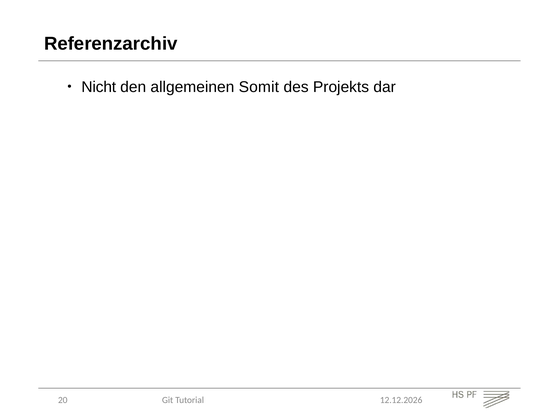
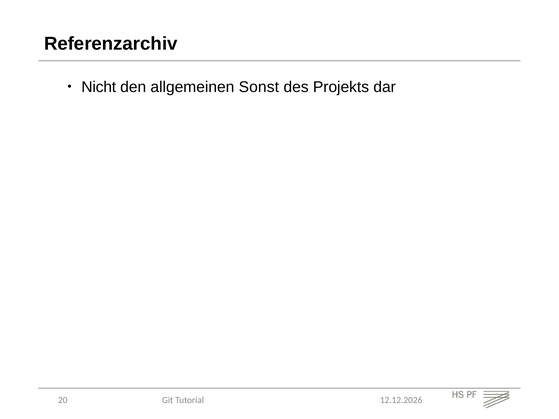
Somit: Somit -> Sonst
